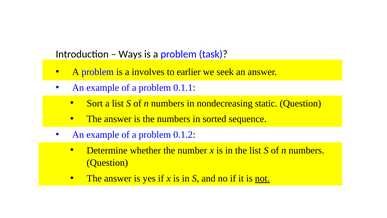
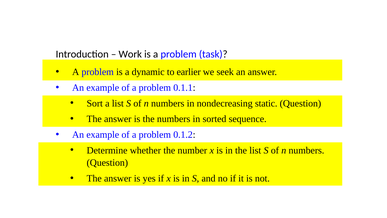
Ways: Ways -> Work
involves: involves -> dynamic
not underline: present -> none
